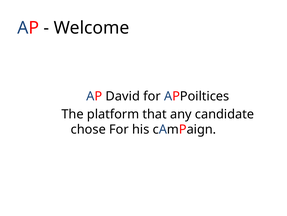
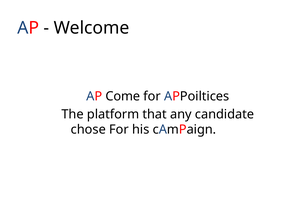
David: David -> Come
